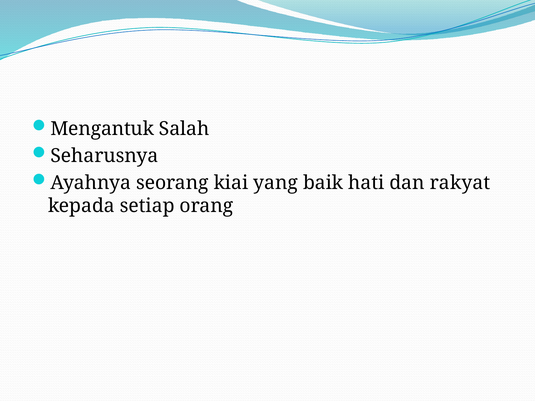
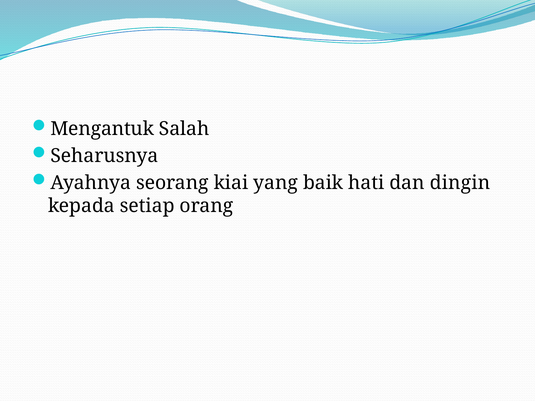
rakyat: rakyat -> dingin
